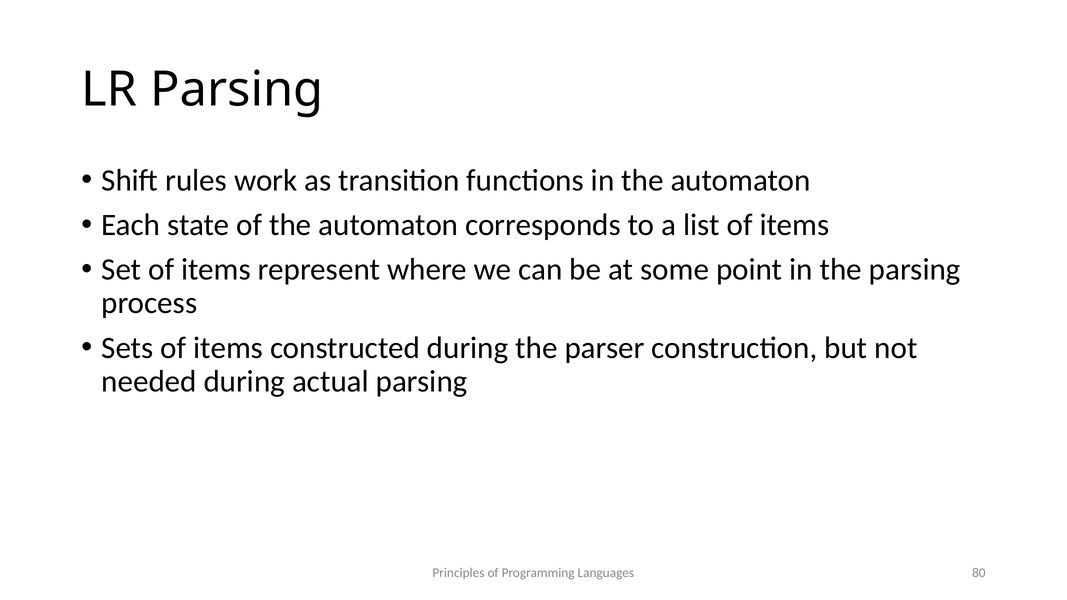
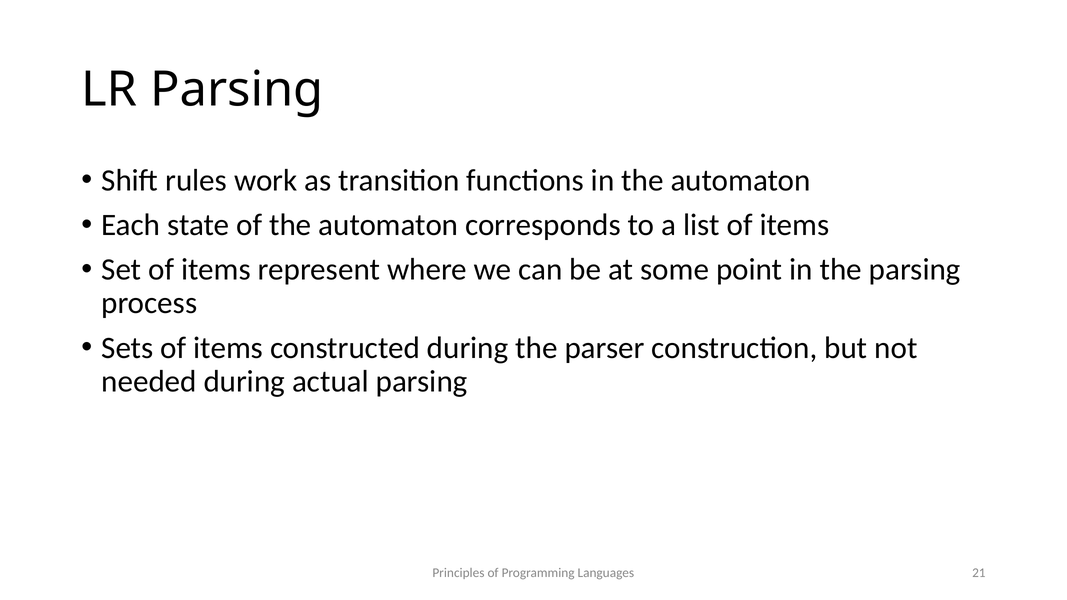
80: 80 -> 21
